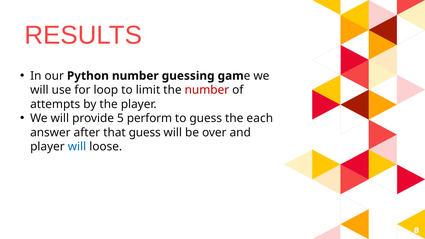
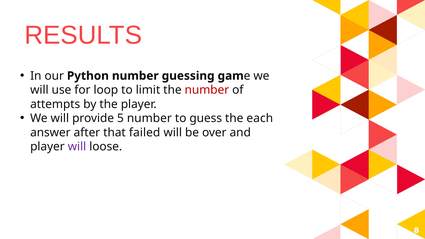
5 perform: perform -> number
that guess: guess -> failed
will at (77, 147) colour: blue -> purple
